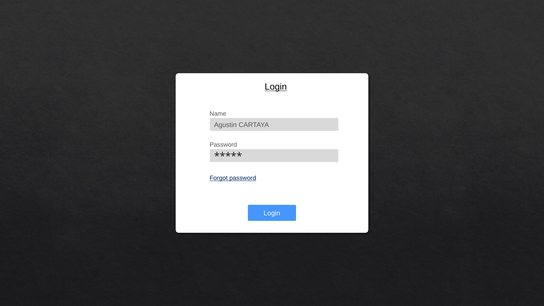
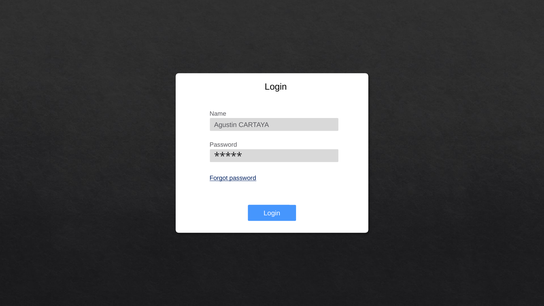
Login at (276, 87) underline: present -> none
